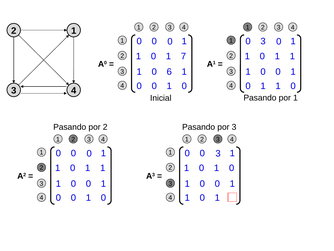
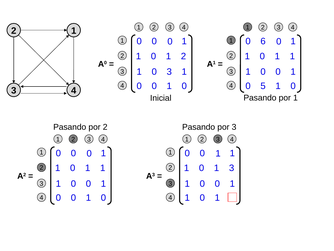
3 at (263, 41): 3 -> 6
0 1 7: 7 -> 2
0 6: 6 -> 3
1 at (263, 86): 1 -> 5
3 at (218, 153): 3 -> 1
0 at (232, 168): 0 -> 3
